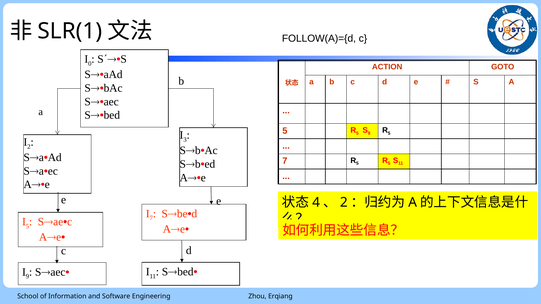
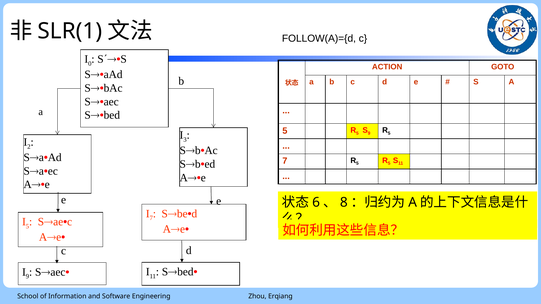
4: 4 -> 6
2 at (344, 203): 2 -> 8
